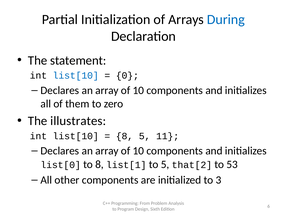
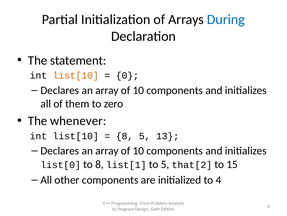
list[10 at (76, 75) colour: blue -> orange
illustrates: illustrates -> whenever
11: 11 -> 13
53: 53 -> 15
3: 3 -> 4
